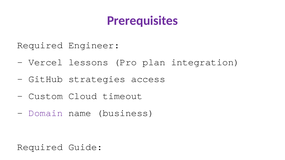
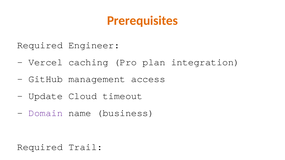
Prerequisites colour: purple -> orange
lessons: lessons -> caching
GitHub strategies: strategies -> management
Custom: Custom -> Update
Guide: Guide -> Trail
